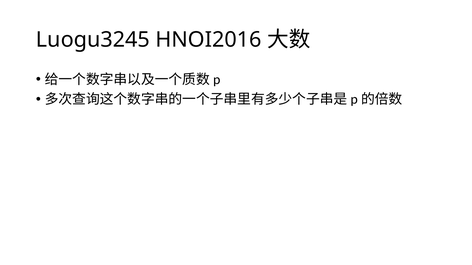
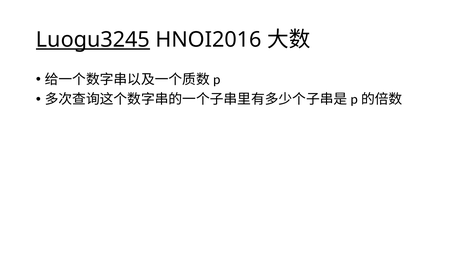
Luogu3245 underline: none -> present
